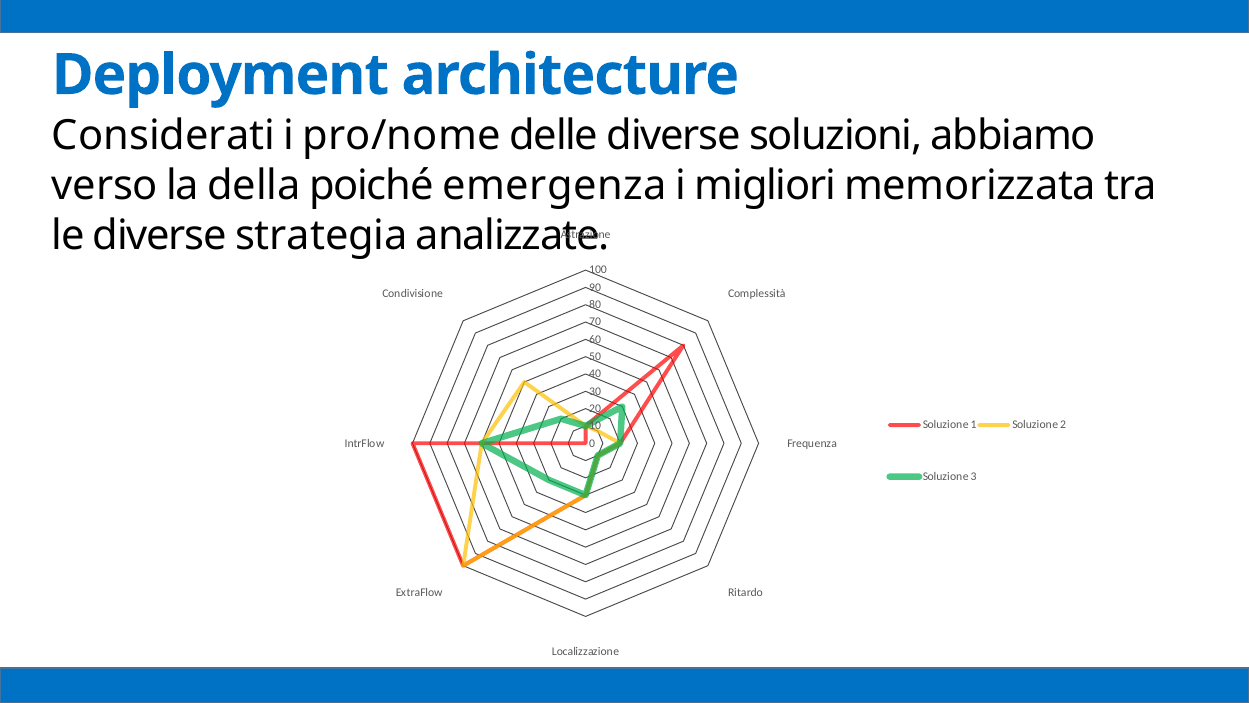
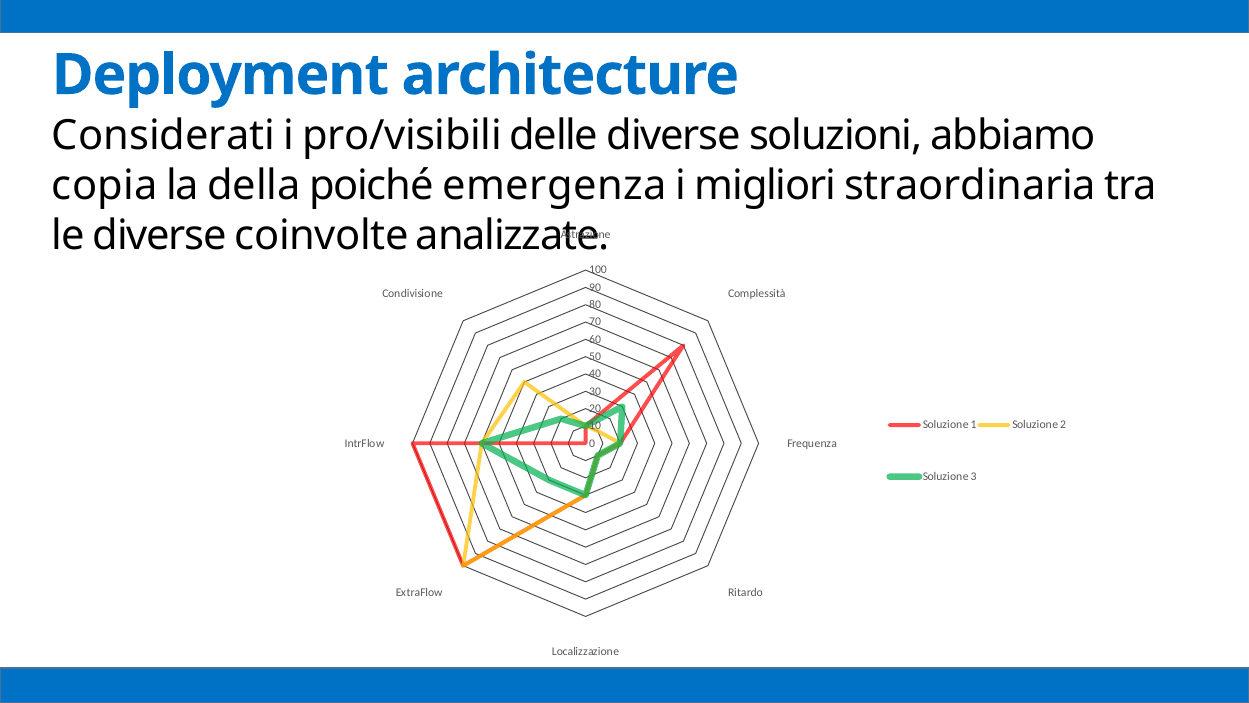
pro/nome: pro/nome -> pro/visibili
verso: verso -> copia
memorizzata: memorizzata -> straordinaria
strategia: strategia -> coinvolte
